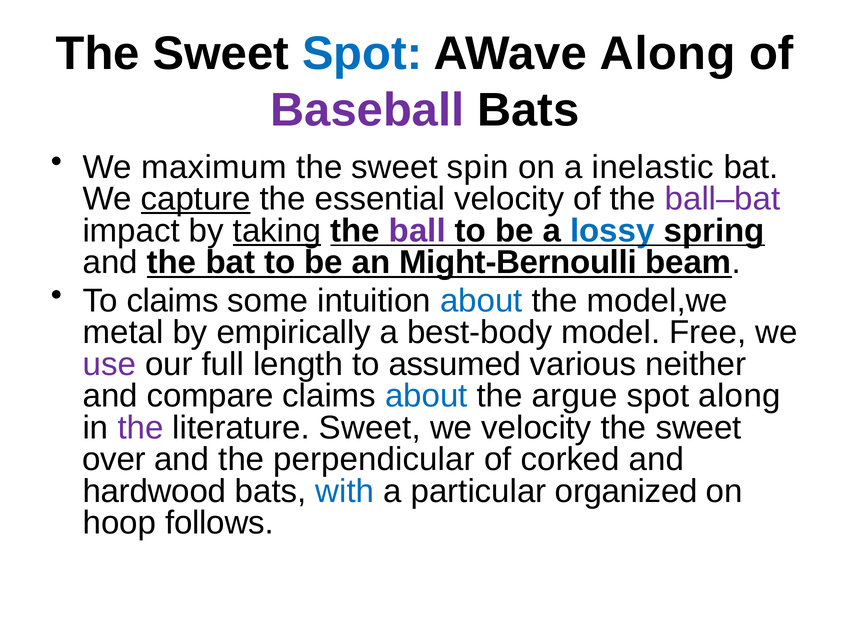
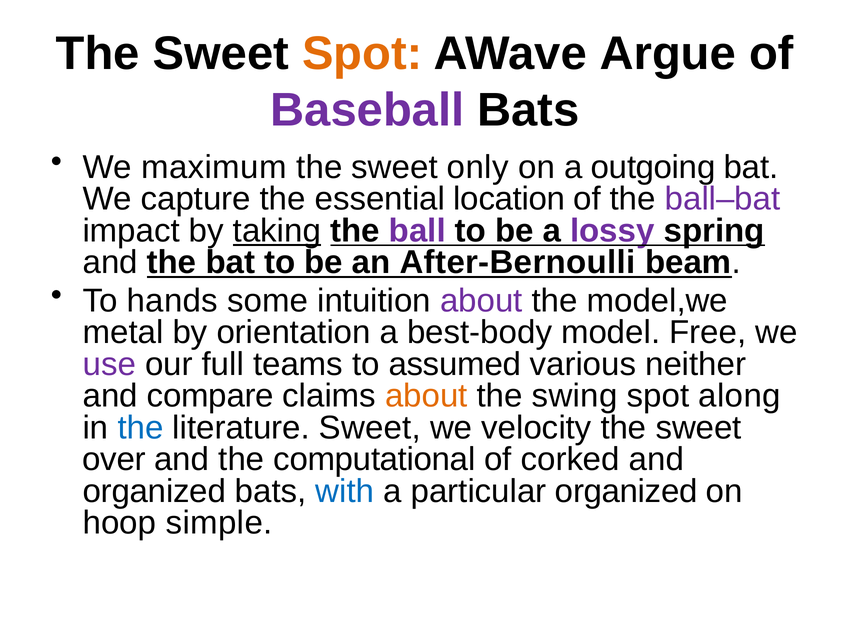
Spot at (362, 54) colour: blue -> orange
AWave Along: Along -> Argue
spin: spin -> only
inelastic: inelastic -> outgoing
capture underline: present -> none
essential velocity: velocity -> location
lossy colour: blue -> purple
Might-Bernoulli: Might-Bernoulli -> After-Bernoulli
To claims: claims -> hands
about at (481, 301) colour: blue -> purple
empirically: empirically -> orientation
length: length -> teams
about at (426, 396) colour: blue -> orange
argue: argue -> swing
the at (140, 428) colour: purple -> blue
perpendicular: perpendicular -> computational
hardwood at (154, 492): hardwood -> organized
follows: follows -> simple
